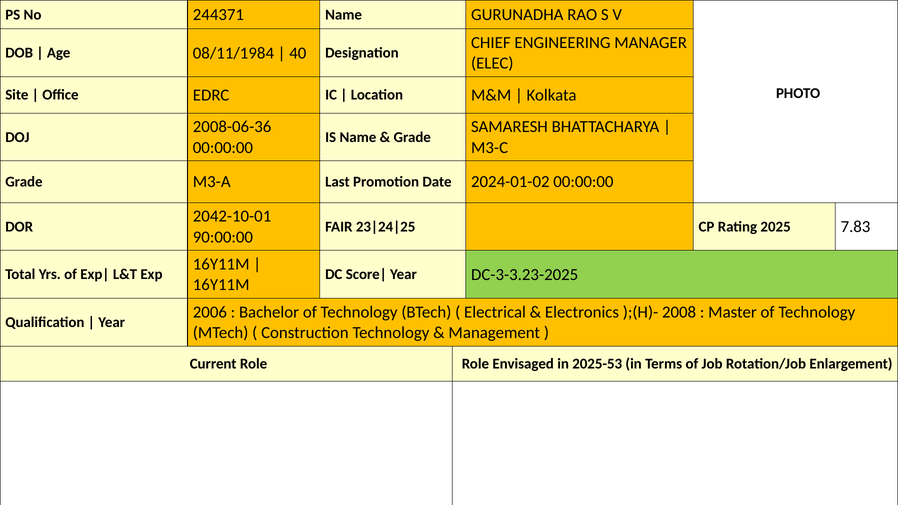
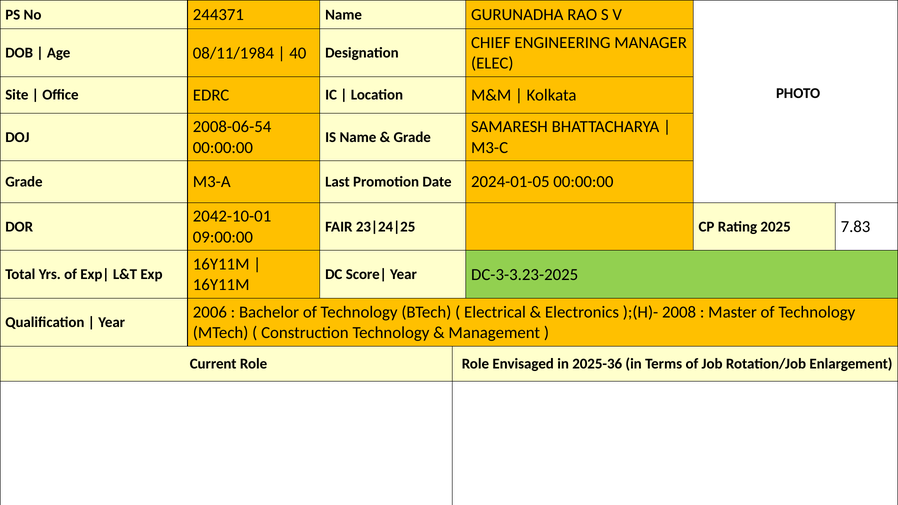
2008-06-36: 2008-06-36 -> 2008-06-54
2024-01-02: 2024-01-02 -> 2024-01-05
90:00:00: 90:00:00 -> 09:00:00
2025-53: 2025-53 -> 2025-36
